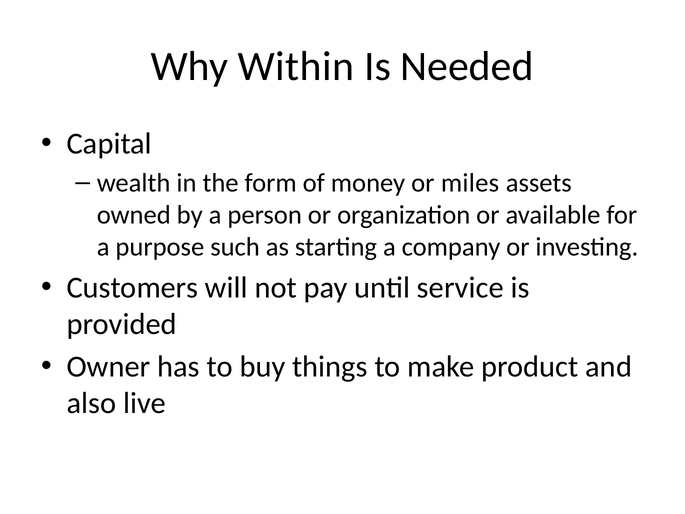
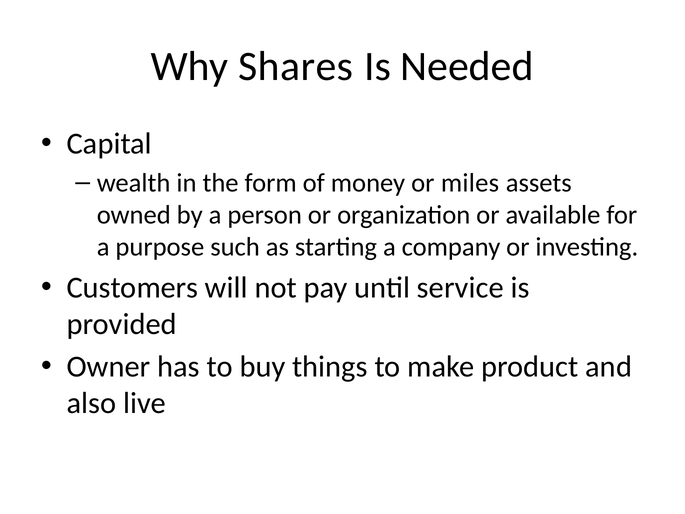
Within: Within -> Shares
